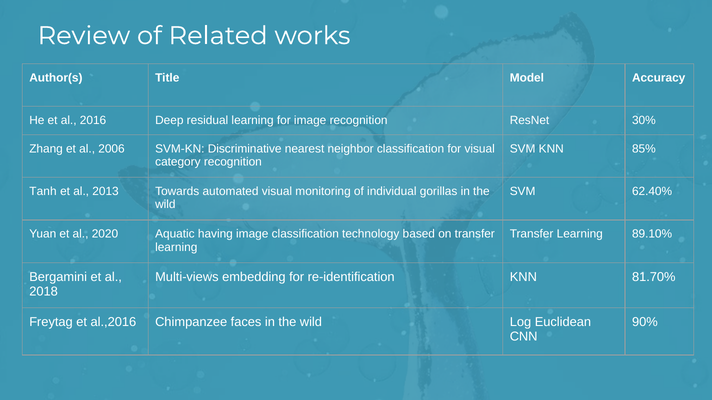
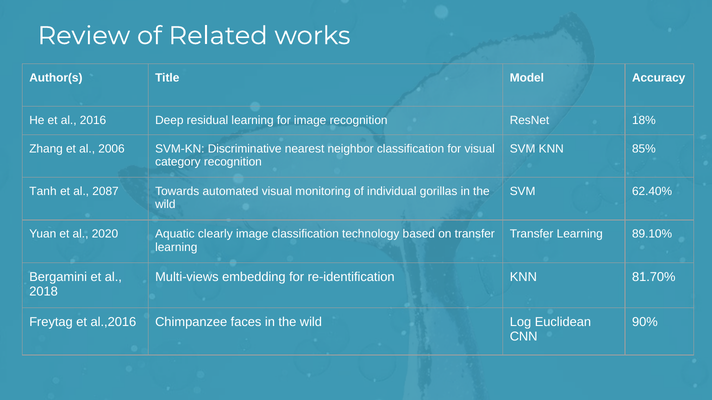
30%: 30% -> 18%
2013: 2013 -> 2087
having: having -> clearly
